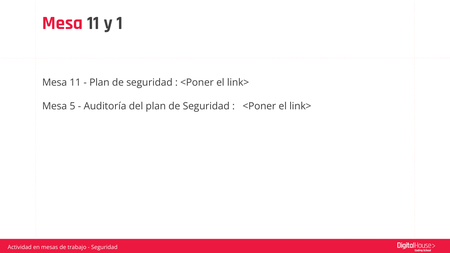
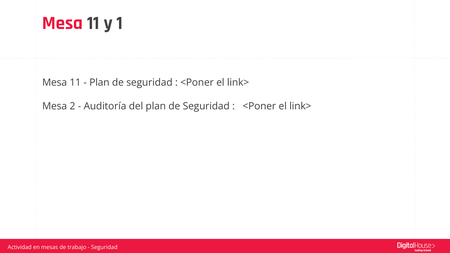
5: 5 -> 2
